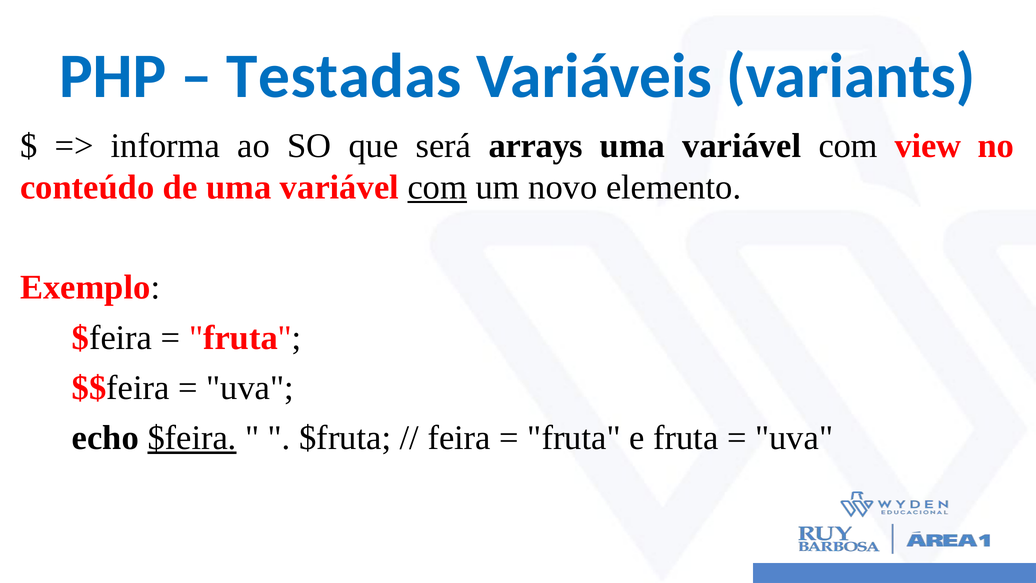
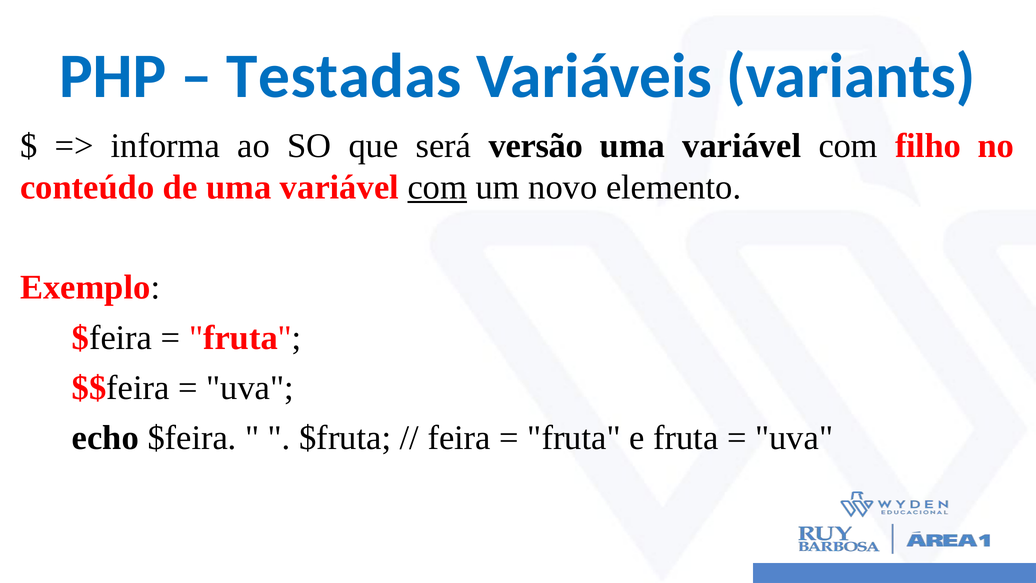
arrays: arrays -> versão
view: view -> filho
$feira at (192, 438) underline: present -> none
